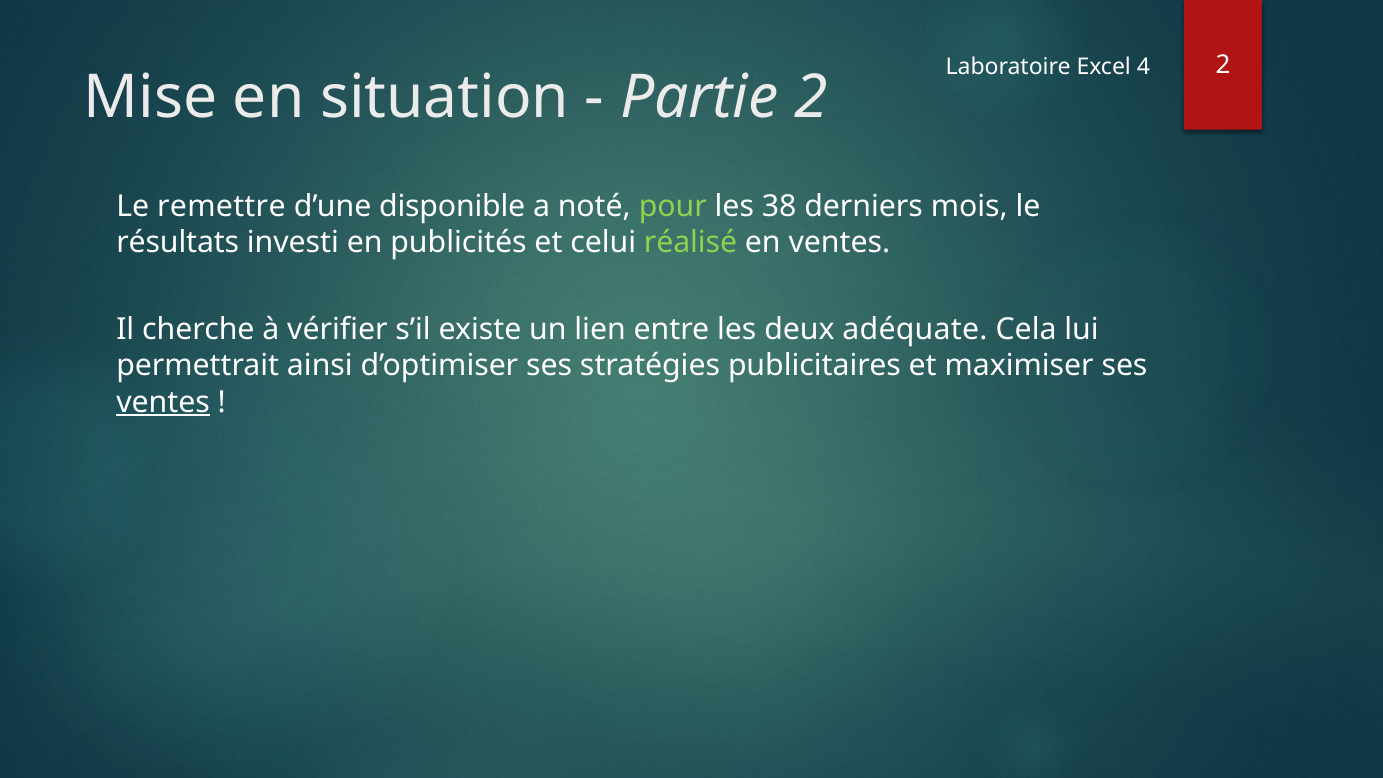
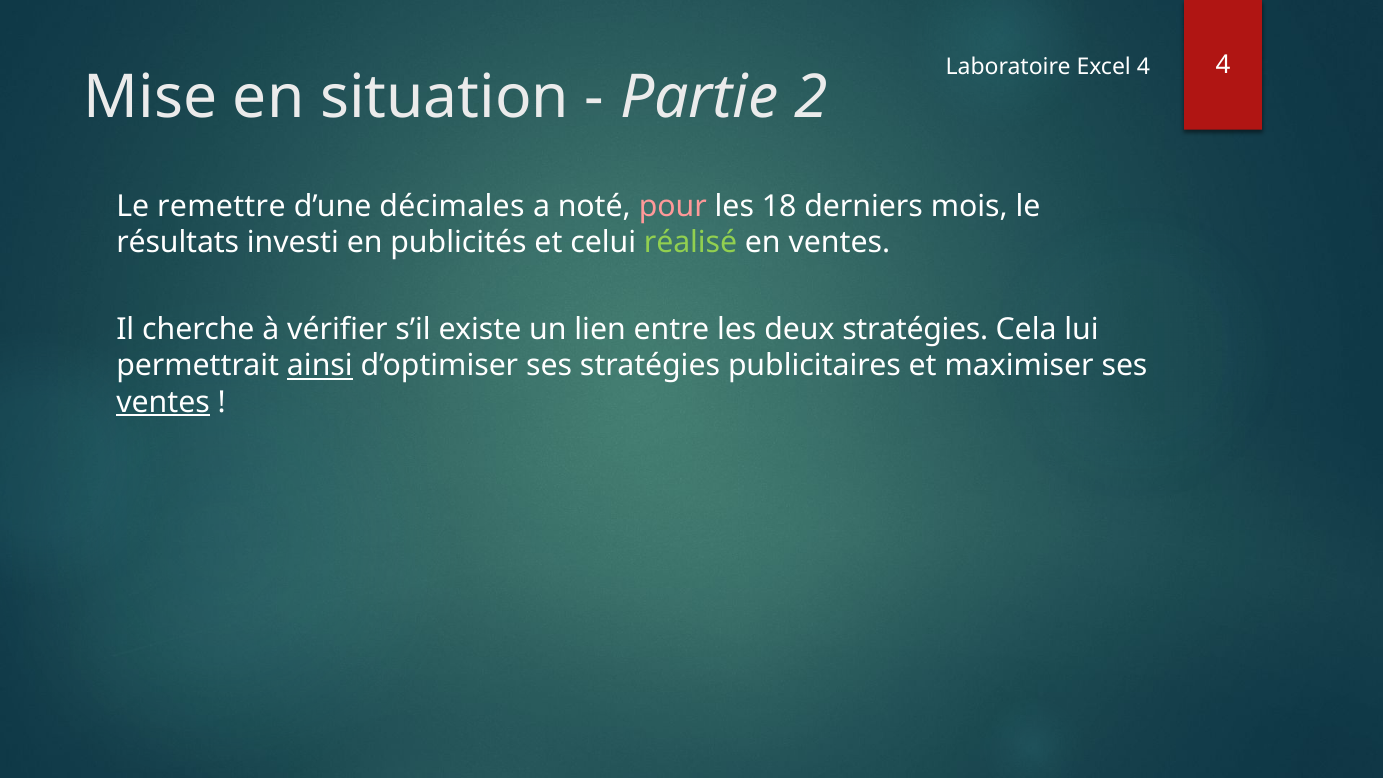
4 2: 2 -> 4
disponible: disponible -> décimales
pour colour: light green -> pink
38: 38 -> 18
deux adéquate: adéquate -> stratégies
ainsi underline: none -> present
